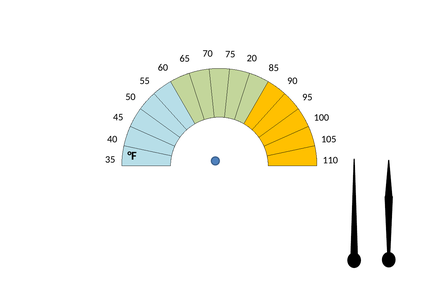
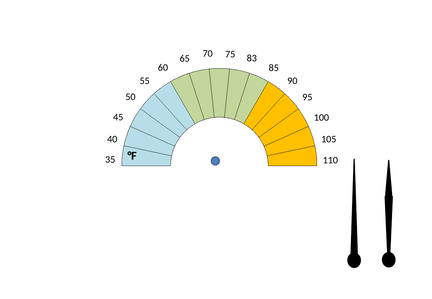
20: 20 -> 83
